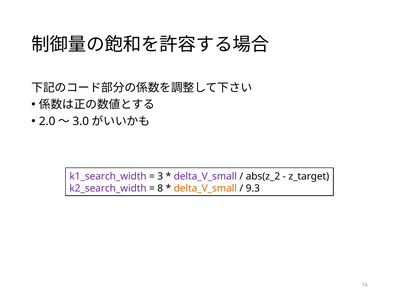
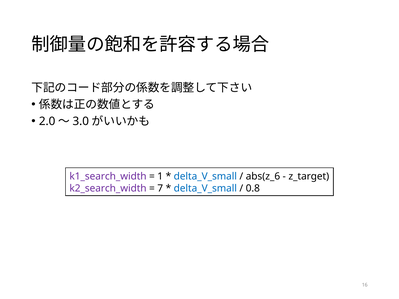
3: 3 -> 1
delta_V_small at (205, 177) colour: purple -> blue
abs(z_2: abs(z_2 -> abs(z_6
8: 8 -> 7
delta_V_small at (205, 189) colour: orange -> blue
9.3: 9.3 -> 0.8
